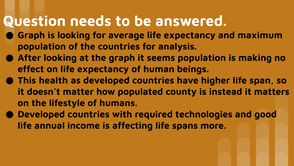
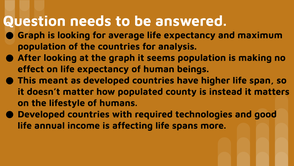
health: health -> meant
